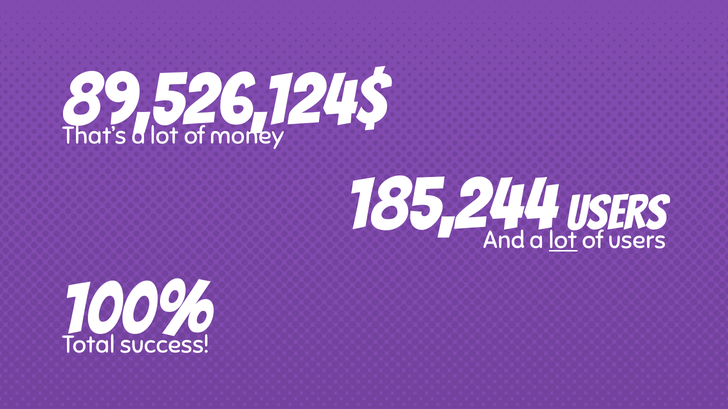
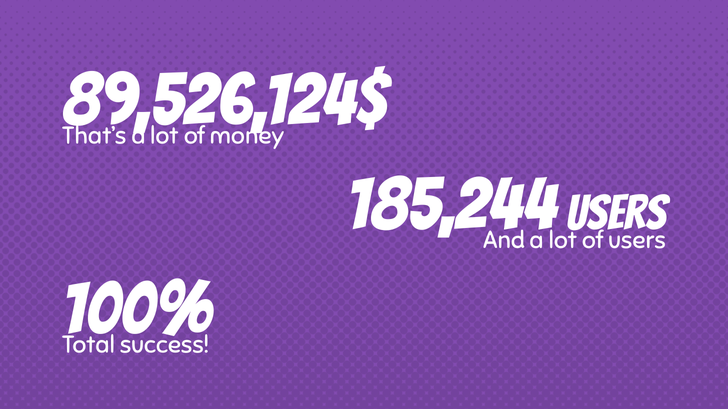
lot at (563, 241) underline: present -> none
